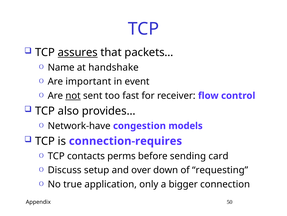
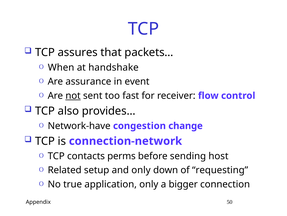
assures underline: present -> none
Name: Name -> When
important: important -> assurance
models: models -> change
connection-requires: connection-requires -> connection-network
card: card -> host
Discuss: Discuss -> Related
and over: over -> only
